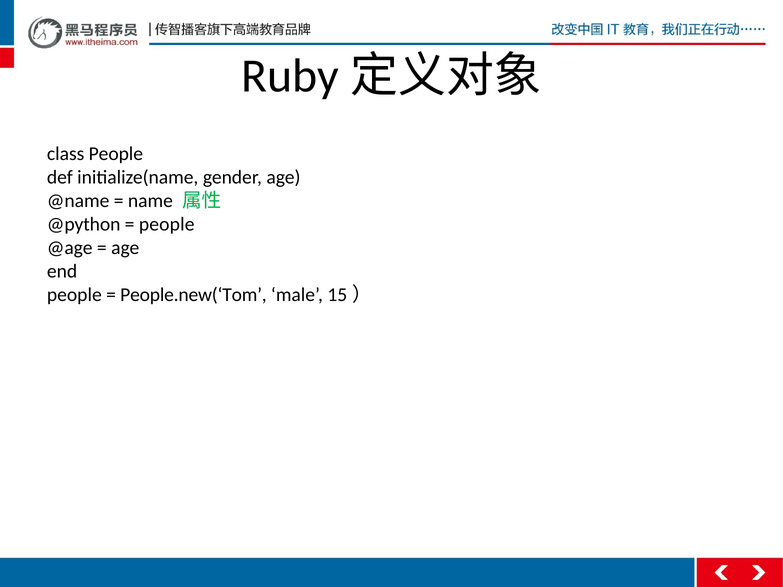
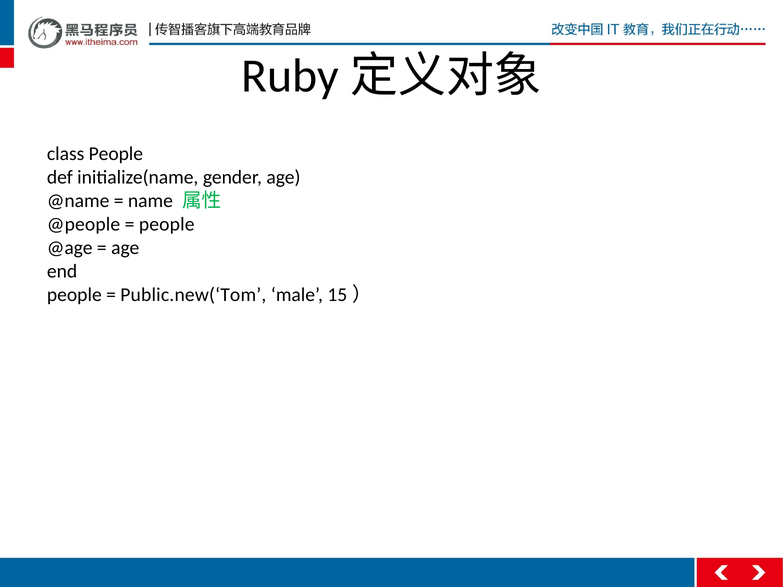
@python: @python -> @people
People.new(‘Tom: People.new(‘Tom -> Public.new(‘Tom
